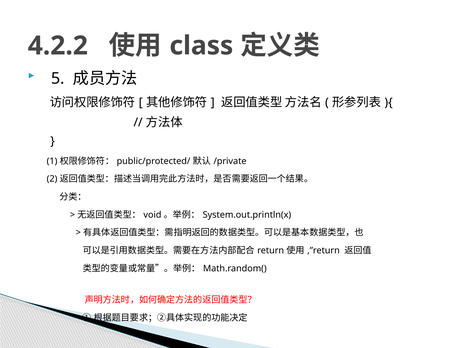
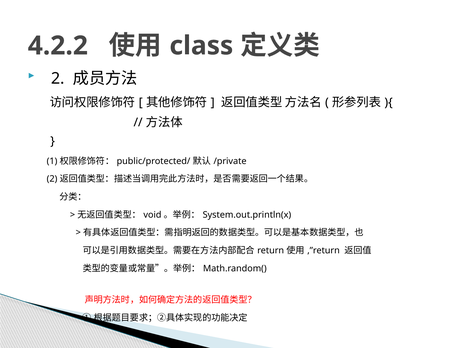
5 at (58, 79): 5 -> 2
